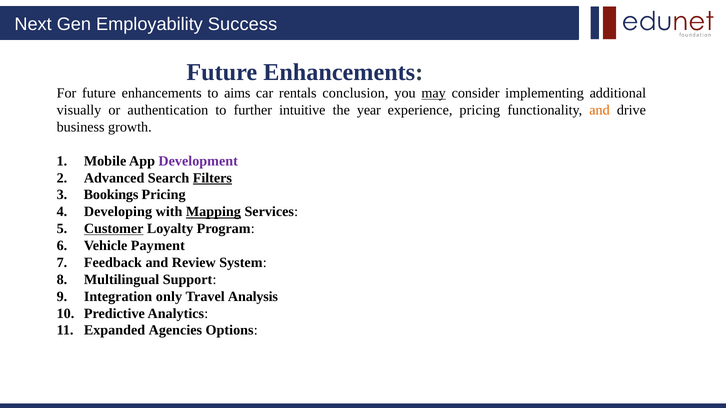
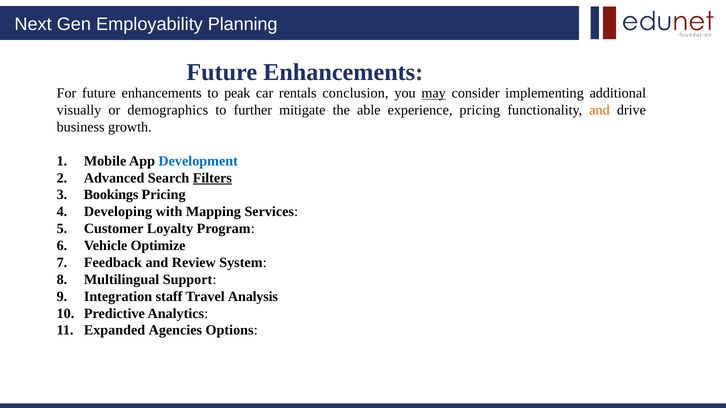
Success: Success -> Planning
aims: aims -> peak
authentication: authentication -> demographics
intuitive: intuitive -> mitigate
year: year -> able
Development colour: purple -> blue
Mapping underline: present -> none
Customer underline: present -> none
Payment: Payment -> Optimize
only: only -> staff
